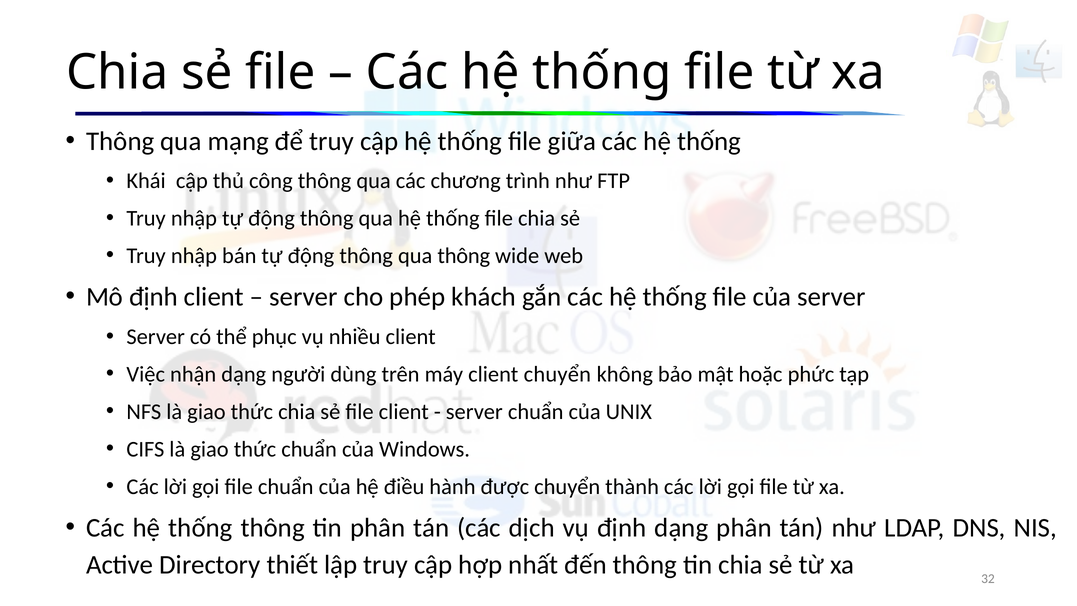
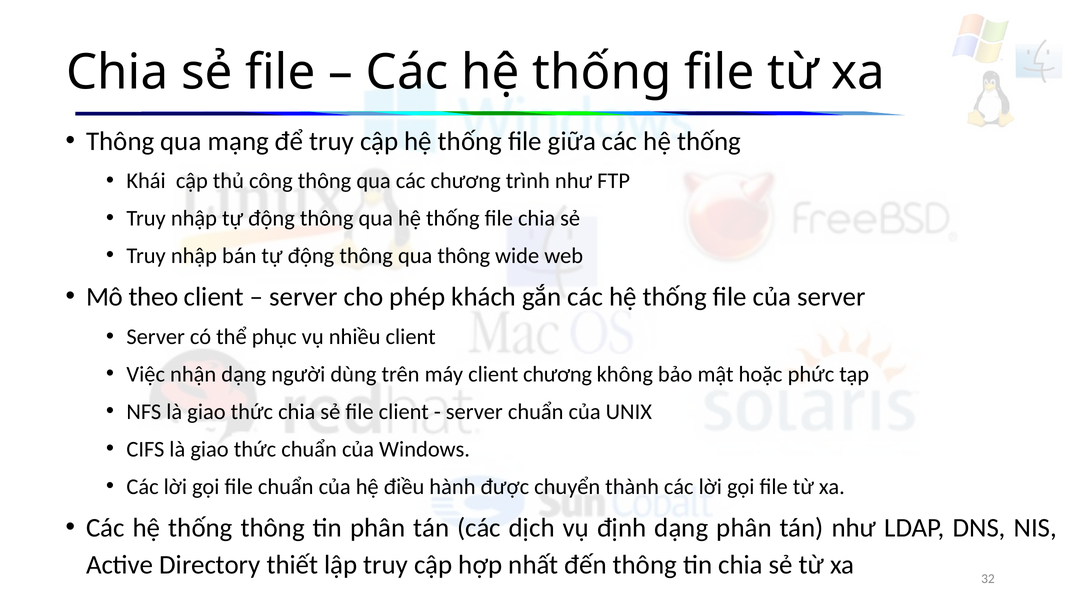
Mô định: định -> theo
client chuyển: chuyển -> chương
